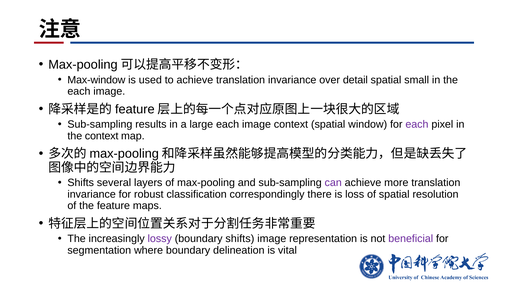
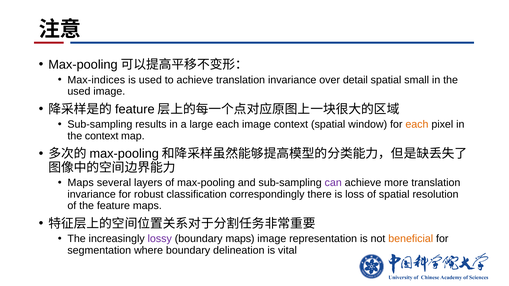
Max-window: Max-window -> Max-indices
each at (79, 91): each -> used
each at (417, 125) colour: purple -> orange
Shifts at (81, 183): Shifts -> Maps
boundary shifts: shifts -> maps
beneficial colour: purple -> orange
